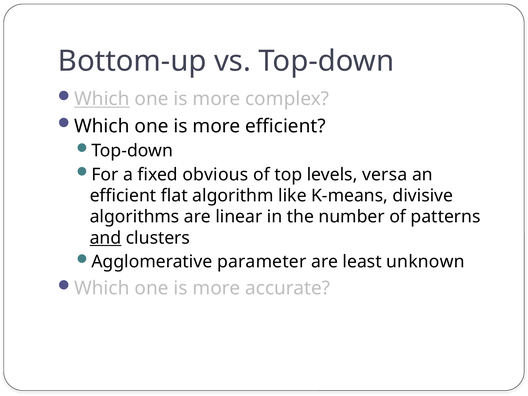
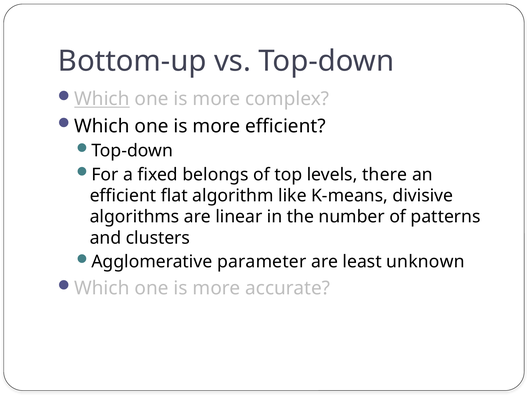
obvious: obvious -> belongs
versa: versa -> there
and underline: present -> none
